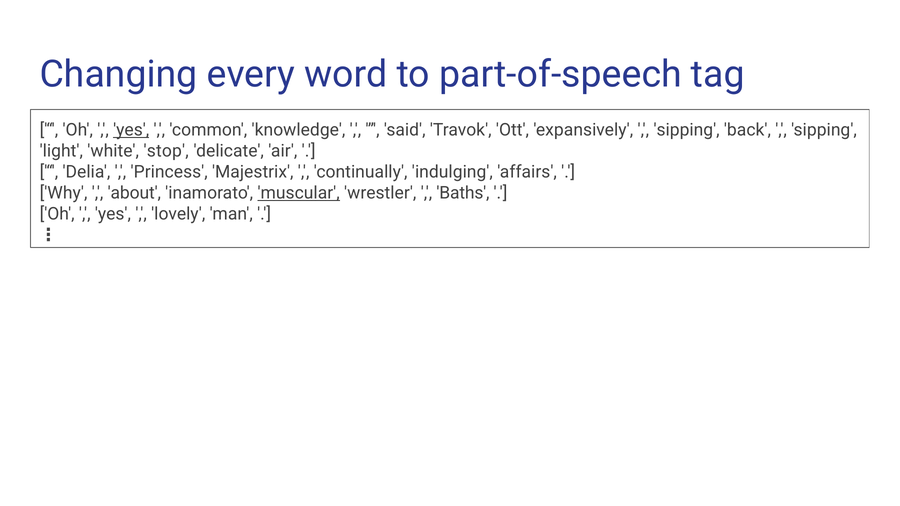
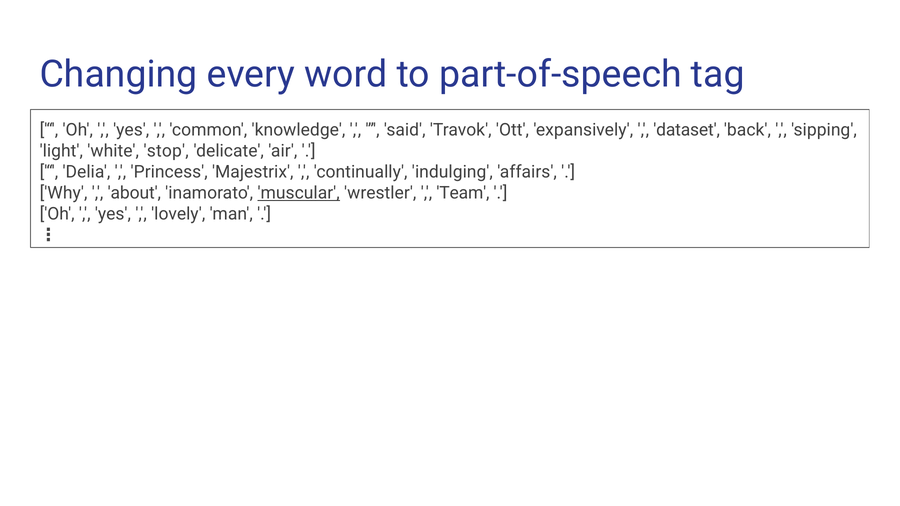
yes at (131, 130) underline: present -> none
sipping at (687, 130): sipping -> dataset
Baths: Baths -> Team
